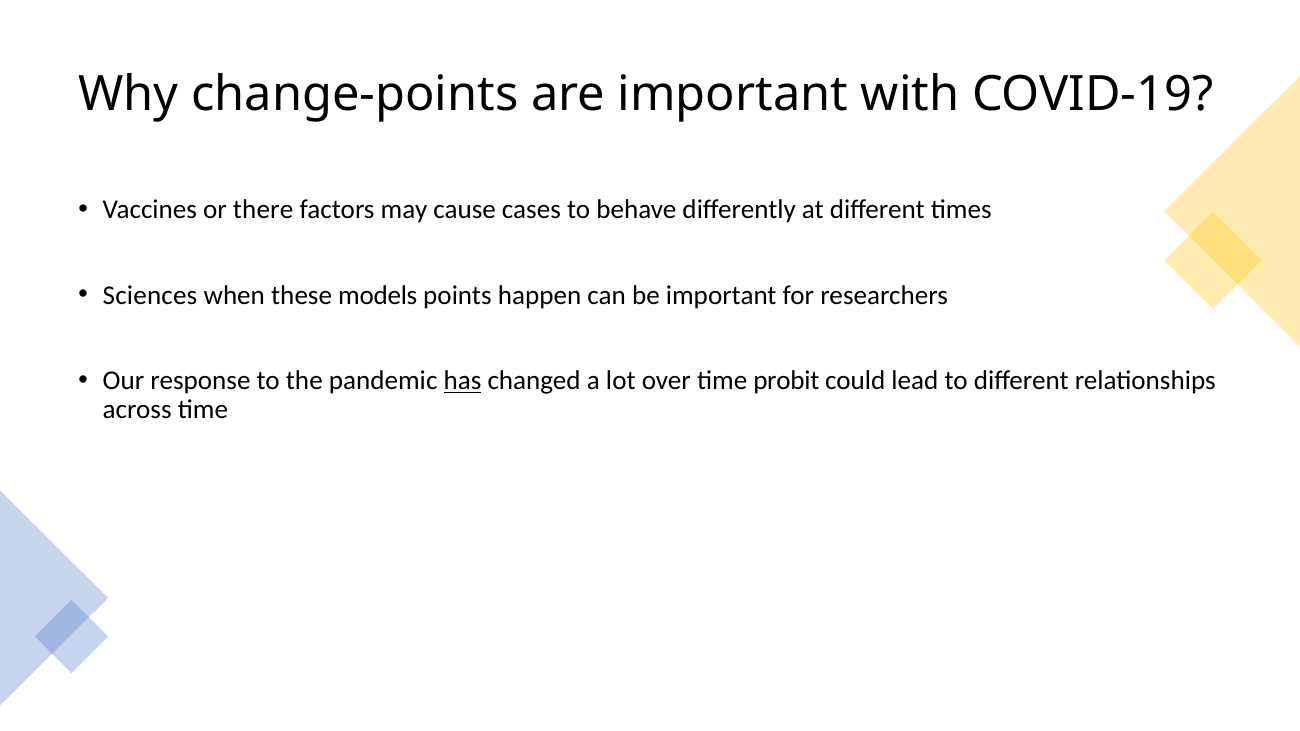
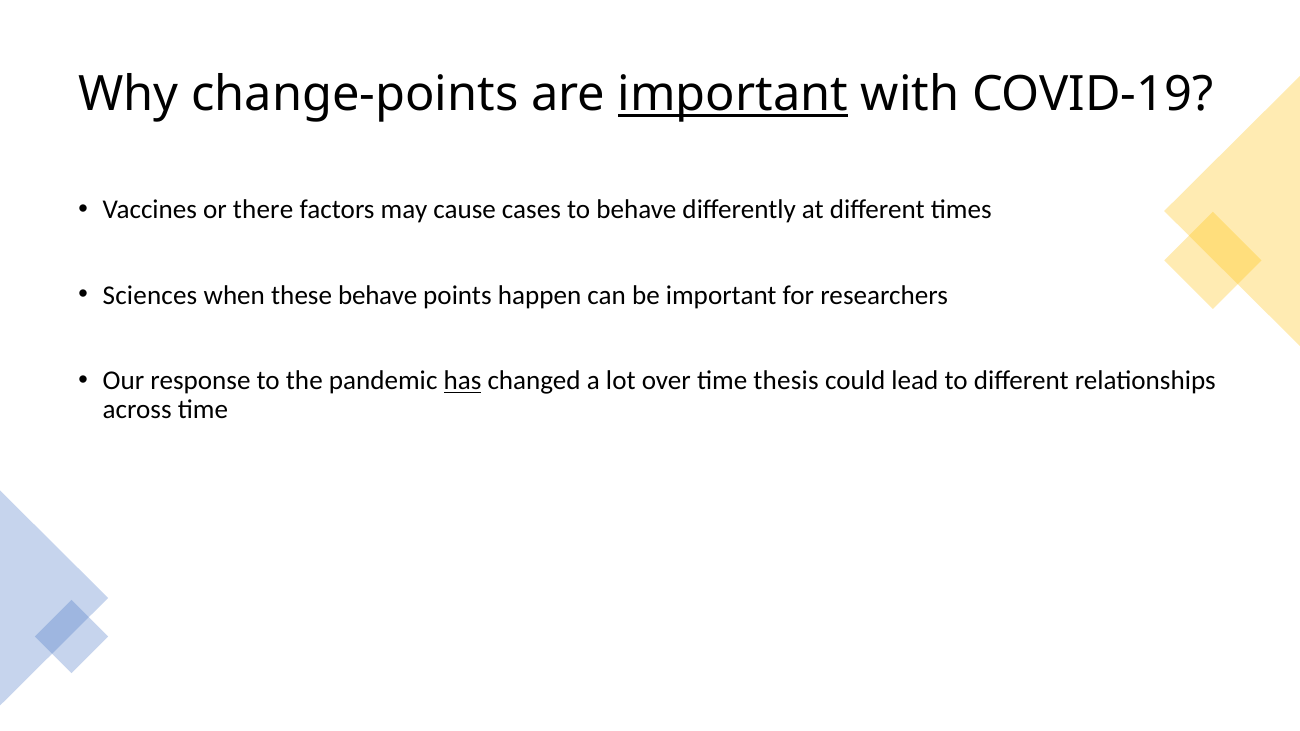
important at (733, 95) underline: none -> present
these models: models -> behave
probit: probit -> thesis
